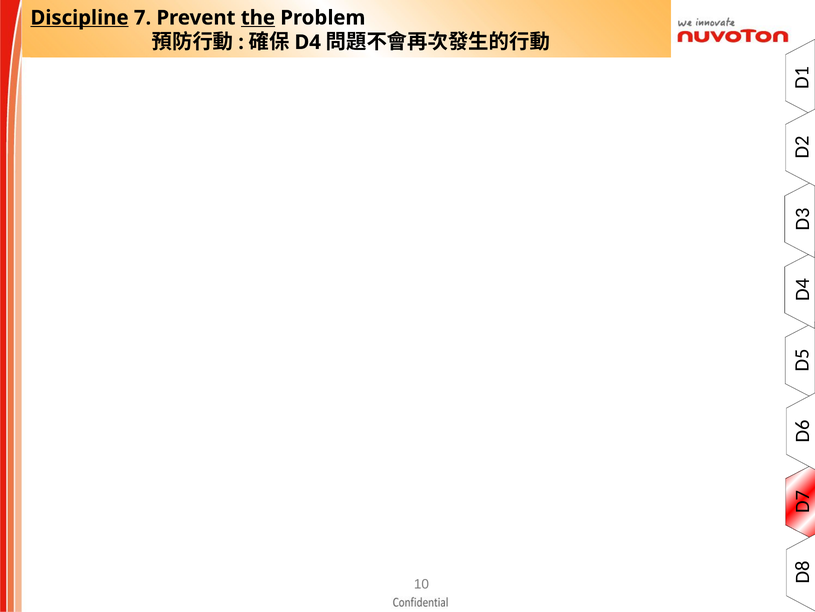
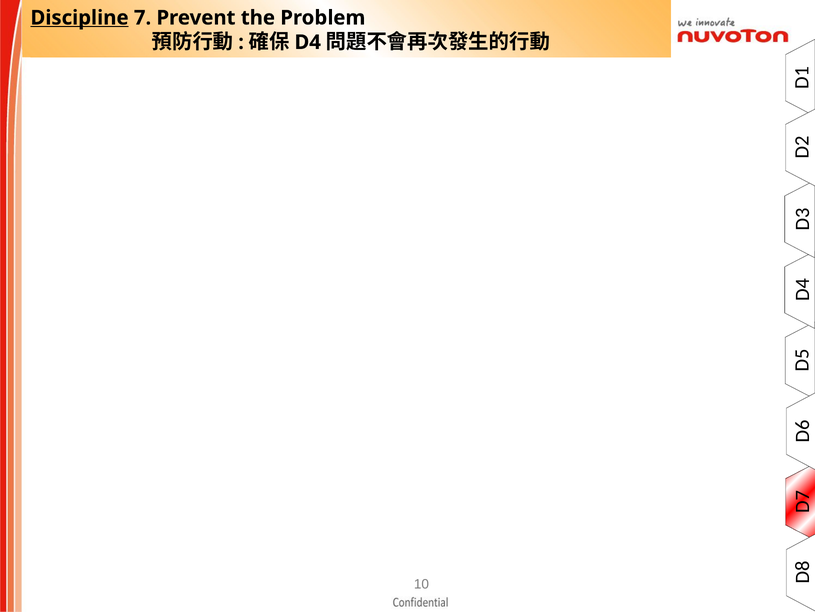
the underline: present -> none
